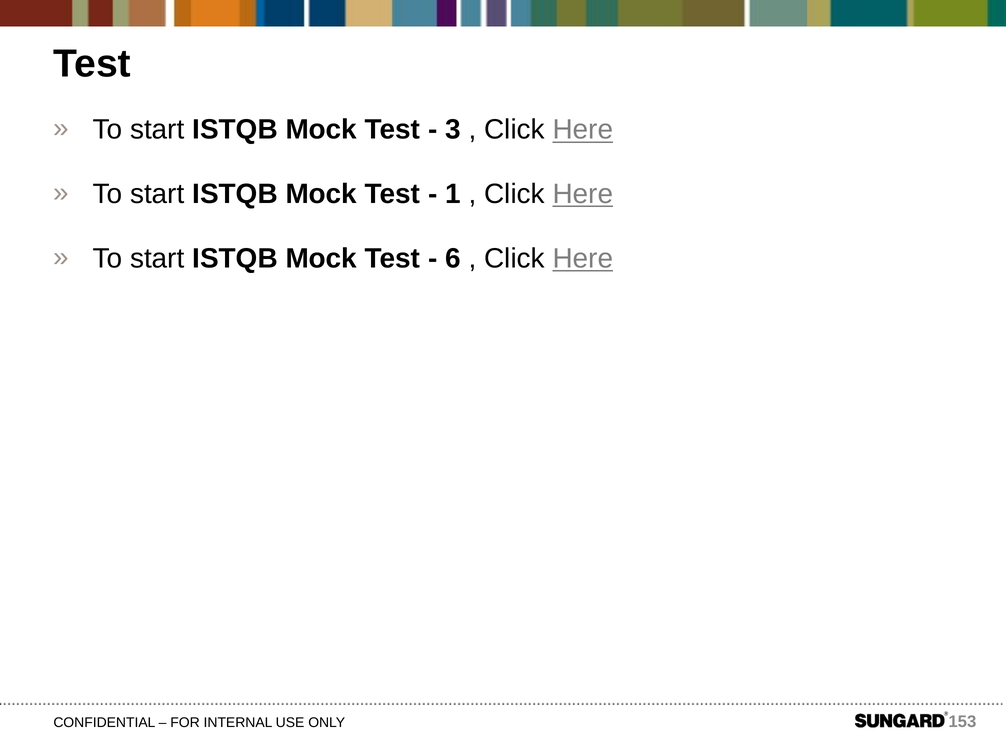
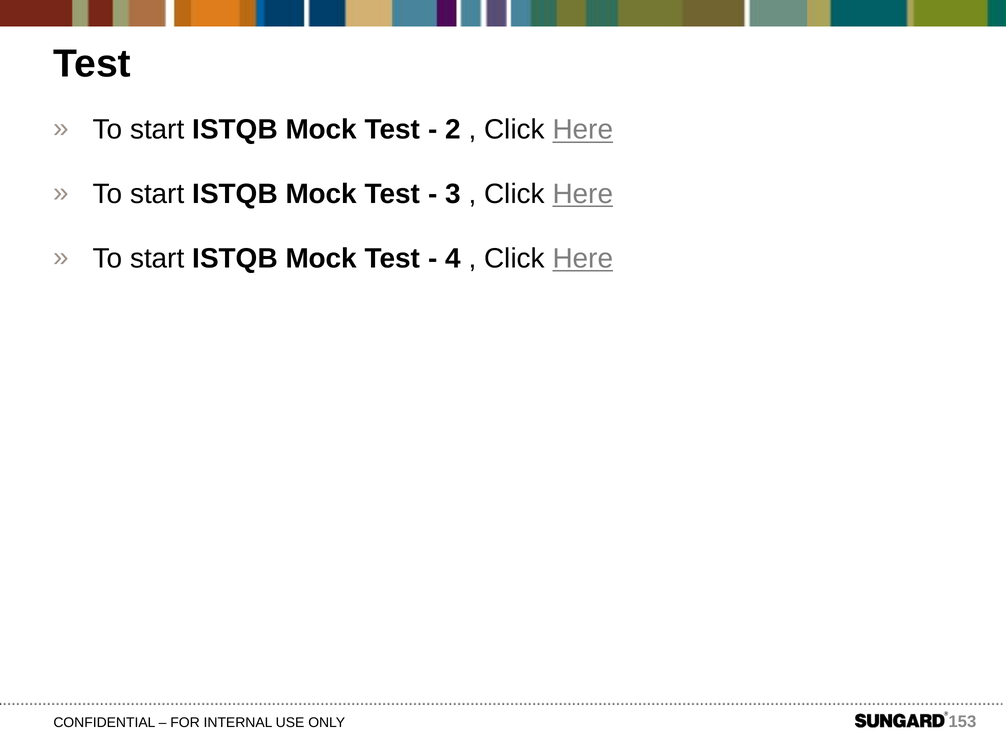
3: 3 -> 2
1: 1 -> 3
6: 6 -> 4
